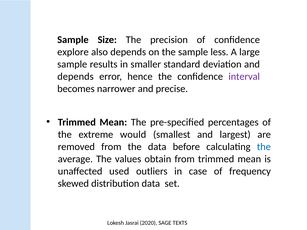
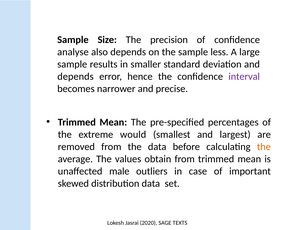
explore: explore -> analyse
the at (264, 147) colour: blue -> orange
used: used -> male
frequency: frequency -> important
